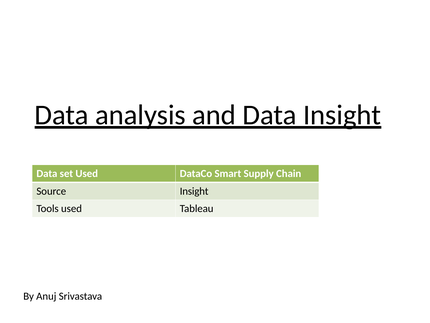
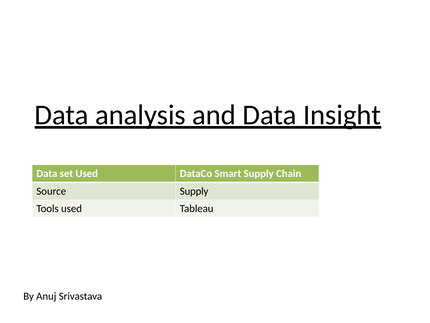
Source Insight: Insight -> Supply
